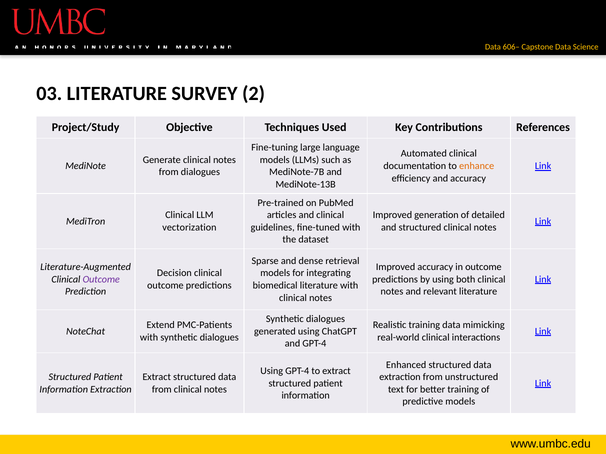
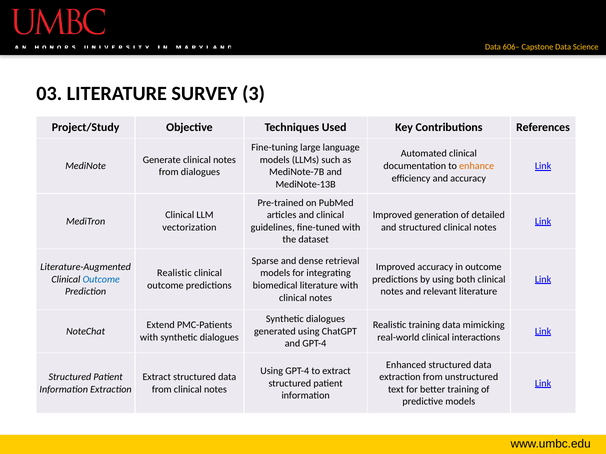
2: 2 -> 3
Decision at (174, 273): Decision -> Realistic
Outcome at (101, 280) colour: purple -> blue
